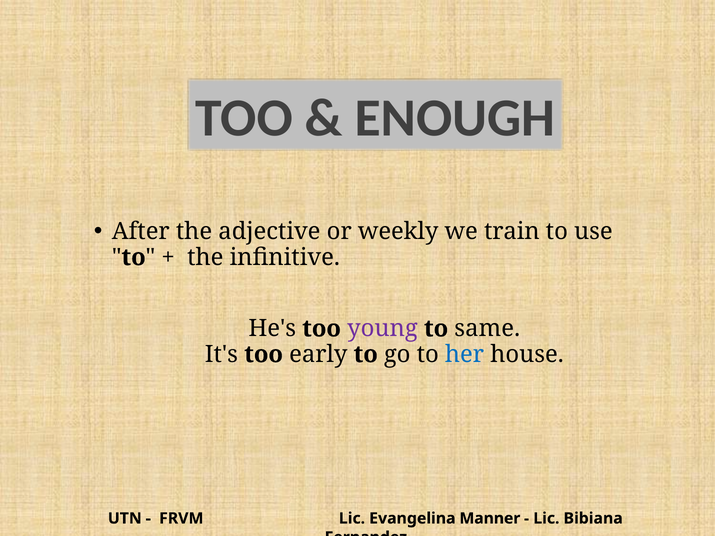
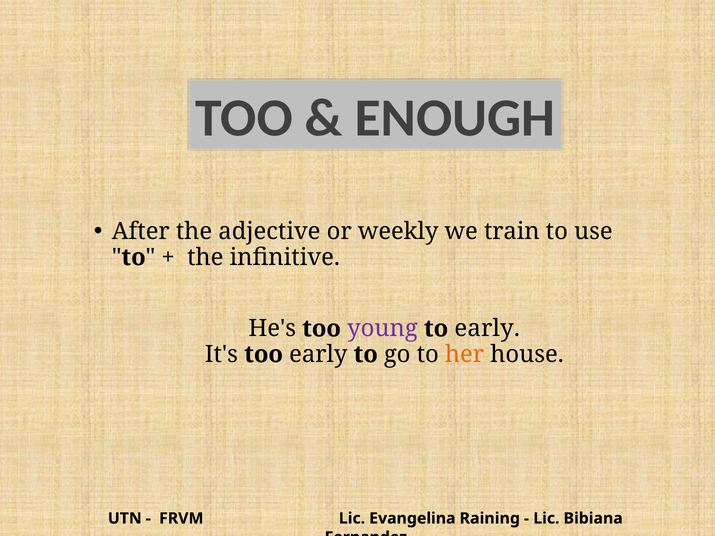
to same: same -> early
her colour: blue -> orange
Manner: Manner -> Raining
